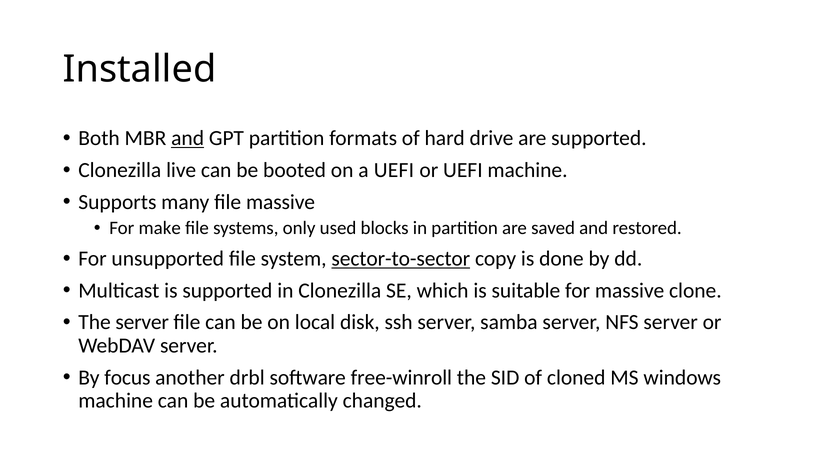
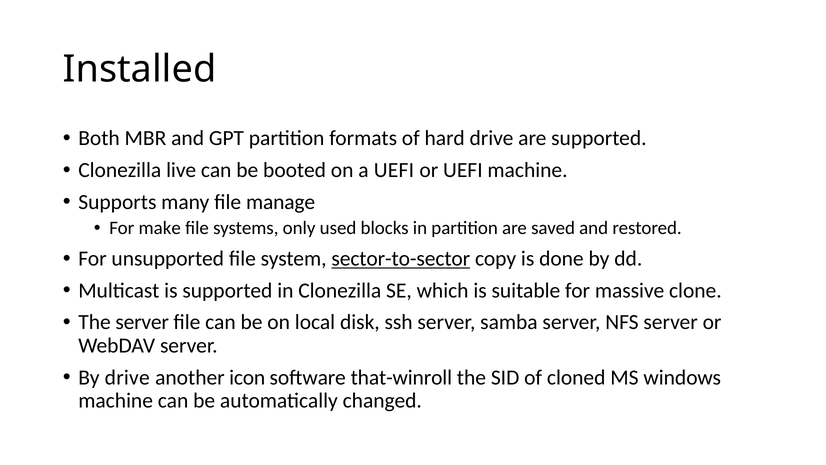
and at (188, 138) underline: present -> none
file massive: massive -> manage
By focus: focus -> drive
drbl: drbl -> icon
free-winroll: free-winroll -> that-winroll
